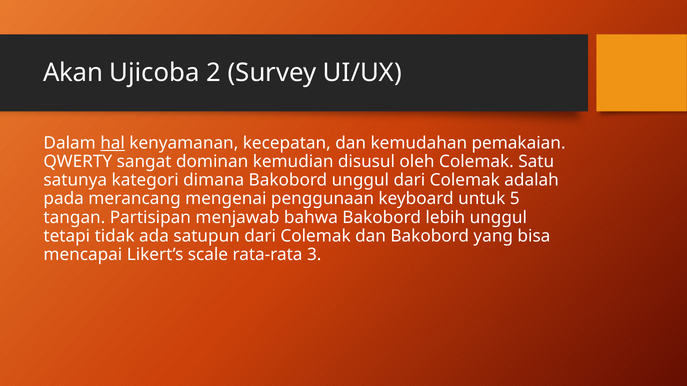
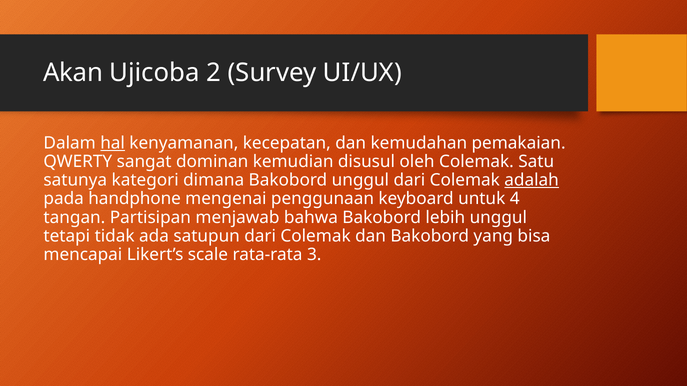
adalah underline: none -> present
merancang: merancang -> handphone
5: 5 -> 4
